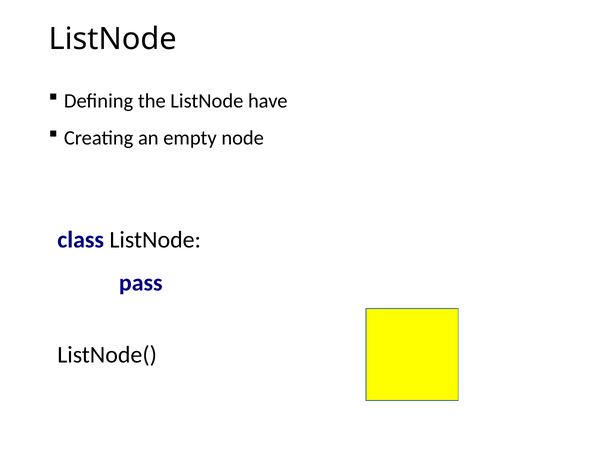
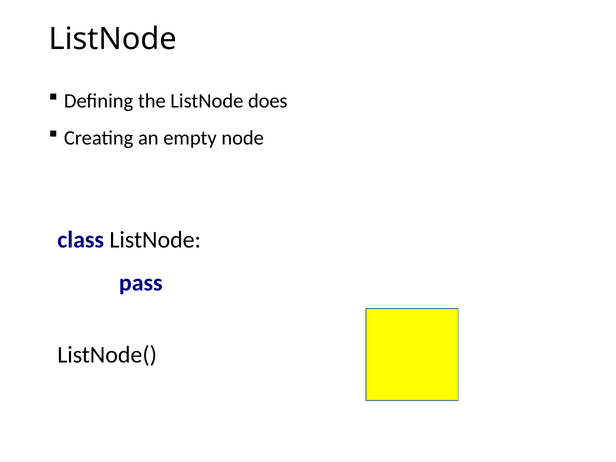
have: have -> does
